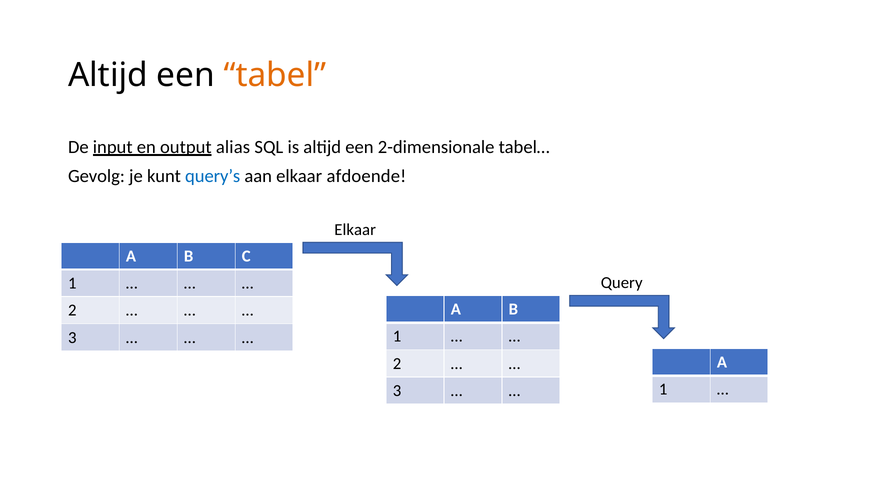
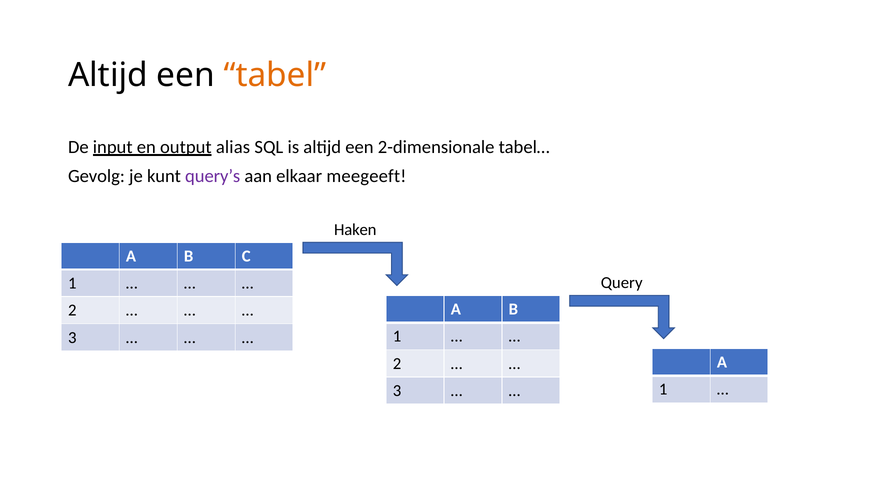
query’s colour: blue -> purple
afdoende: afdoende -> meegeeft
Elkaar at (355, 230): Elkaar -> Haken
